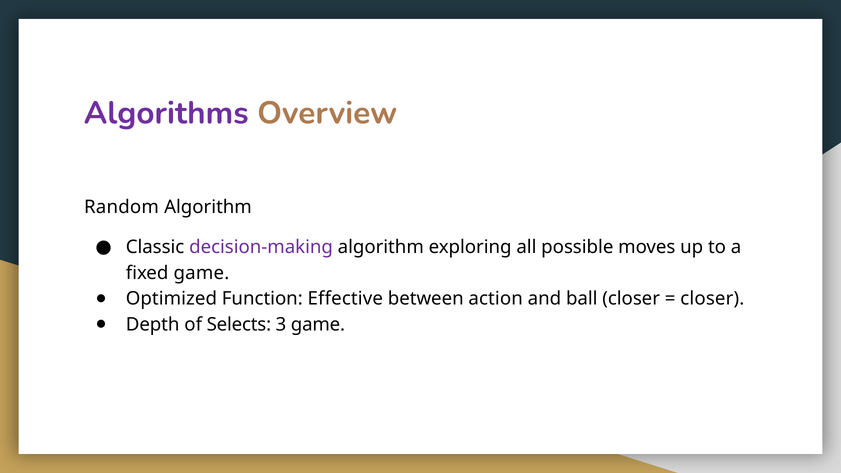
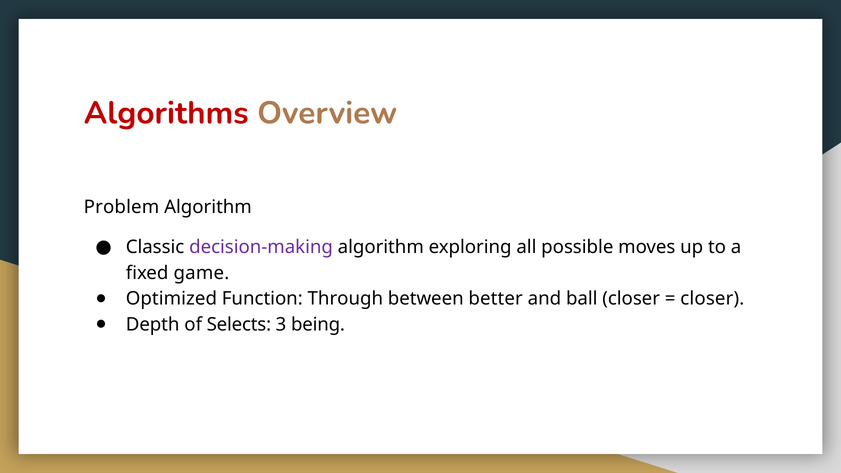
Algorithms colour: purple -> red
Random: Random -> Problem
Effective: Effective -> Through
action: action -> better
3 game: game -> being
